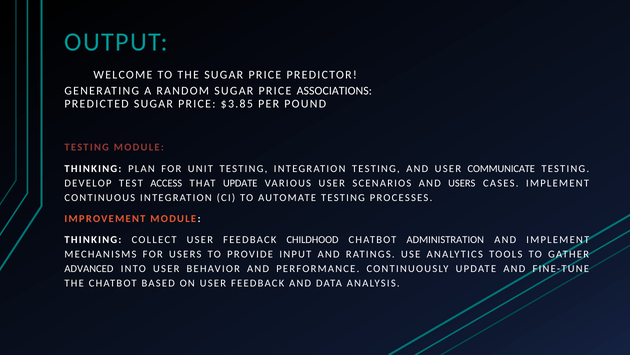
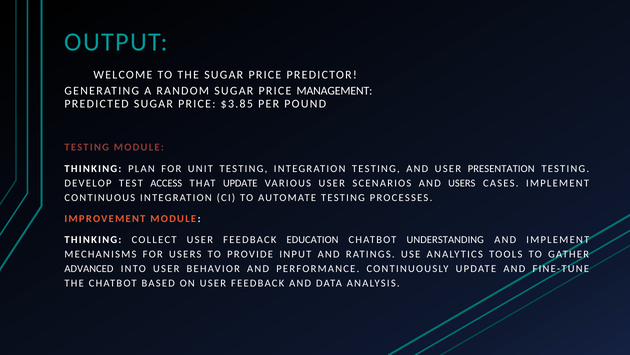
ASSOCIATIONS: ASSOCIATIONS -> MANAGEMENT
COMMUNICATE: COMMUNICATE -> PRESENTATION
CHILDHOOD: CHILDHOOD -> EDUCATION
ADMINISTRATION: ADMINISTRATION -> UNDERSTANDING
